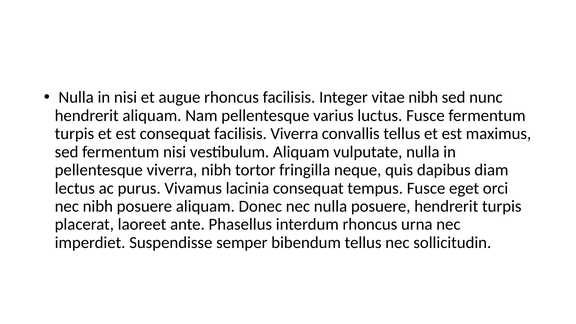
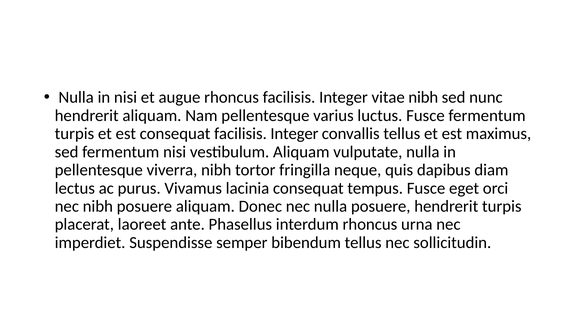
consequat facilisis Viverra: Viverra -> Integer
